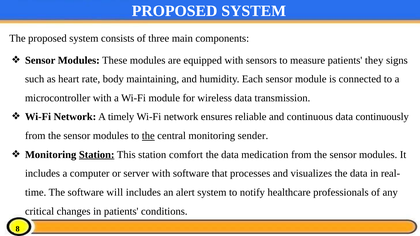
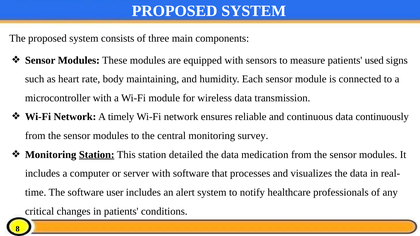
they: they -> used
the at (148, 136) underline: present -> none
sender: sender -> survey
comfort: comfort -> detailed
will: will -> user
